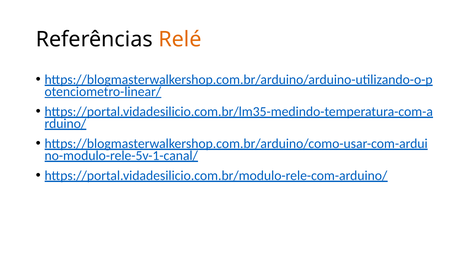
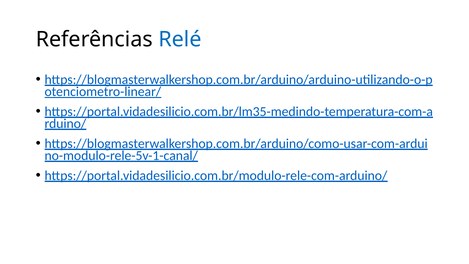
Relé colour: orange -> blue
